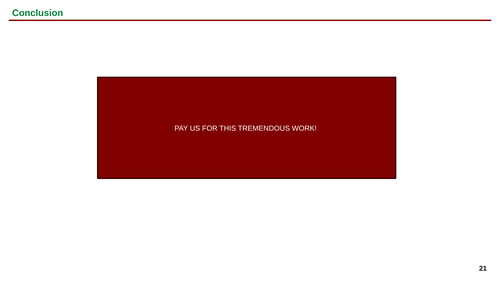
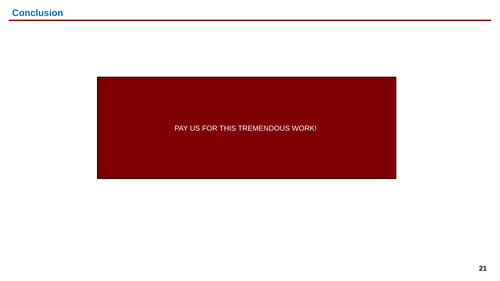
Conclusion colour: green -> blue
